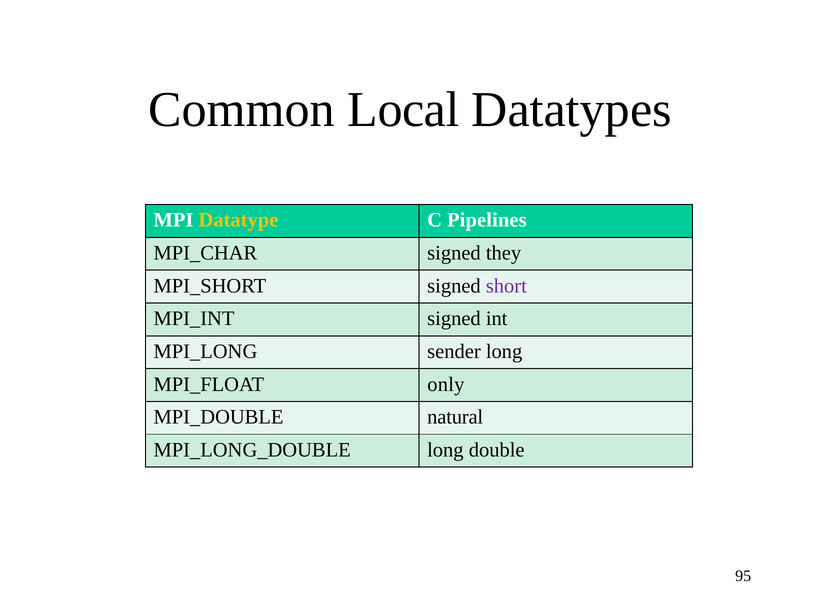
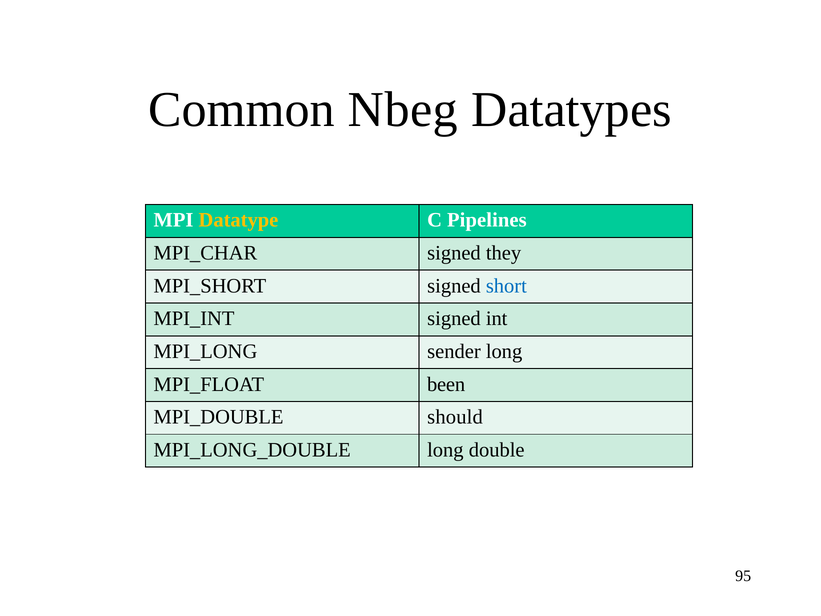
Local: Local -> Nbeg
short colour: purple -> blue
only: only -> been
natural: natural -> should
